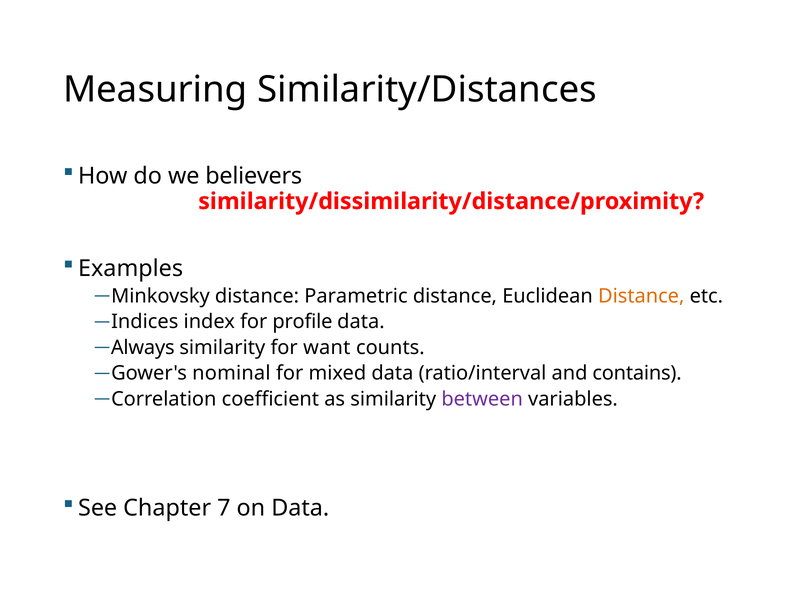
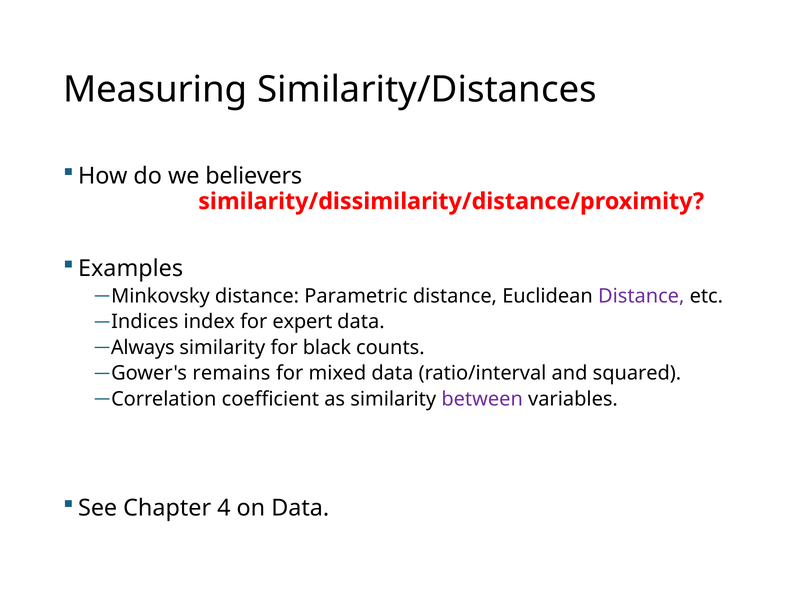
Distance at (641, 296) colour: orange -> purple
profile: profile -> expert
want: want -> black
nominal: nominal -> remains
contains: contains -> squared
7: 7 -> 4
